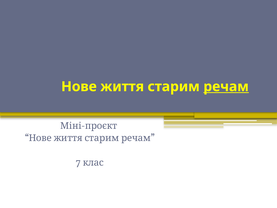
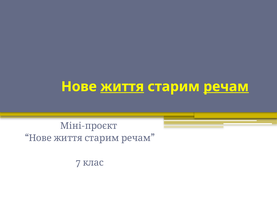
життя underline: none -> present
